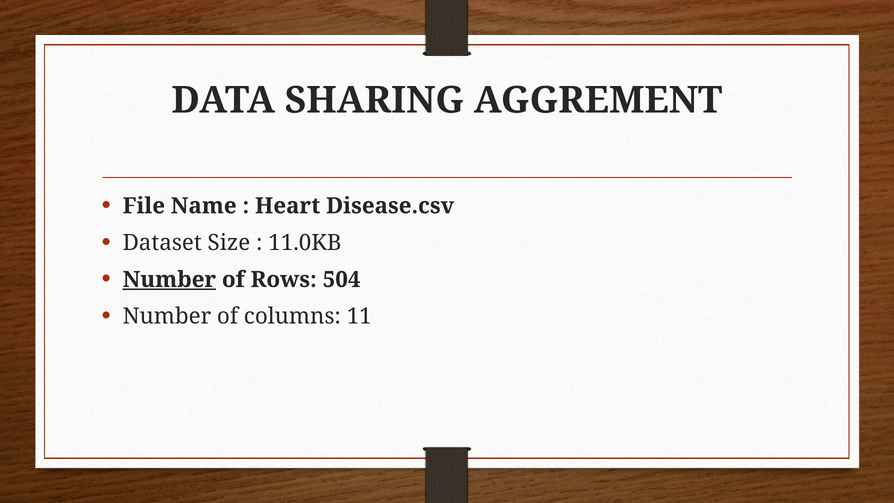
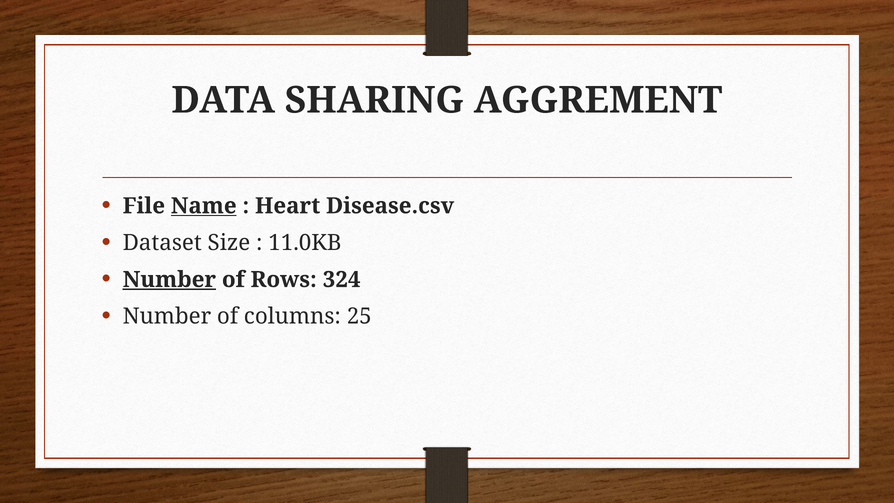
Name underline: none -> present
504: 504 -> 324
11: 11 -> 25
